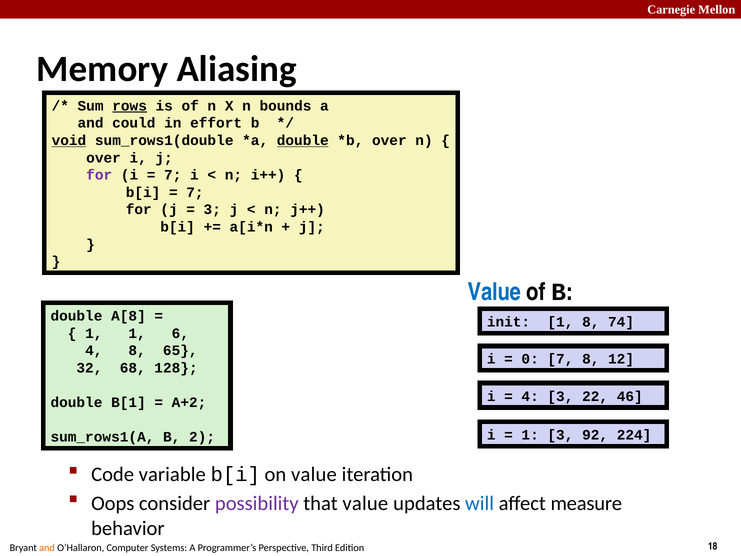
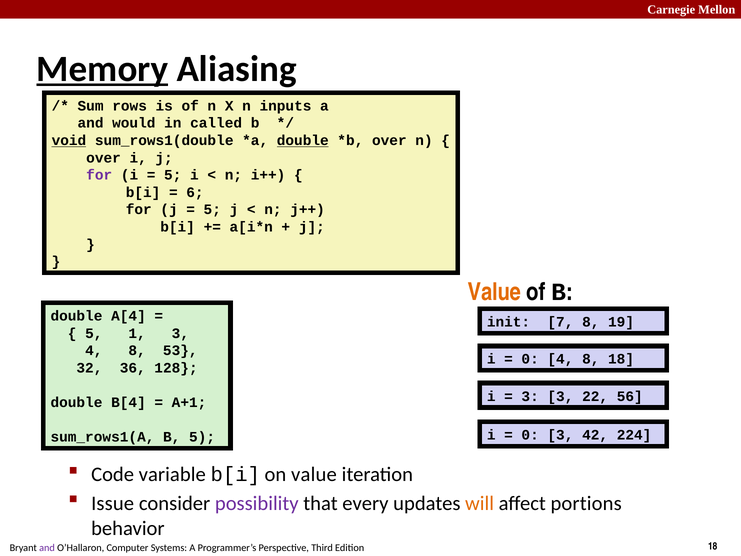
Memory underline: none -> present
rows underline: present -> none
bounds: bounds -> inputs
could: could -> would
effort: effort -> called
7 at (173, 175): 7 -> 5
7 at (195, 192): 7 -> 6
3 at (212, 210): 3 -> 5
Value at (494, 292) colour: blue -> orange
A[8: A[8 -> A[4
init 1: 1 -> 7
74: 74 -> 19
1 at (94, 333): 1 -> 5
1 6: 6 -> 3
65: 65 -> 53
0 7: 7 -> 4
8 12: 12 -> 18
68: 68 -> 36
4 at (530, 396): 4 -> 3
46: 46 -> 56
B[1: B[1 -> B[4
A+2: A+2 -> A+1
1 at (530, 435): 1 -> 0
92: 92 -> 42
B 2: 2 -> 5
Oops: Oops -> Issue
that value: value -> every
will colour: blue -> orange
measure: measure -> portions
and at (47, 548) colour: orange -> purple
